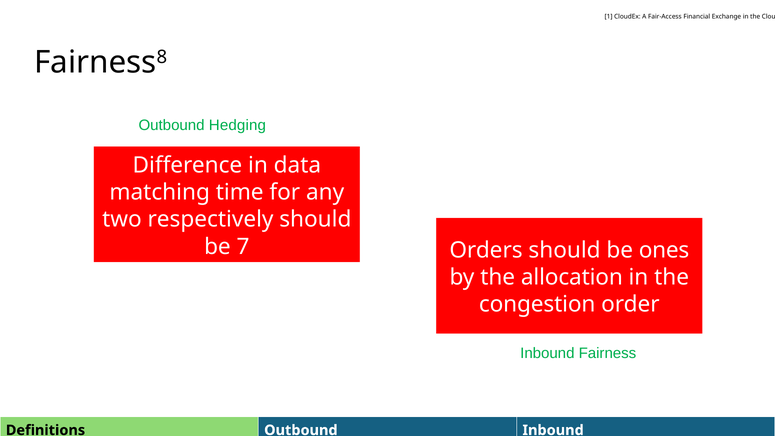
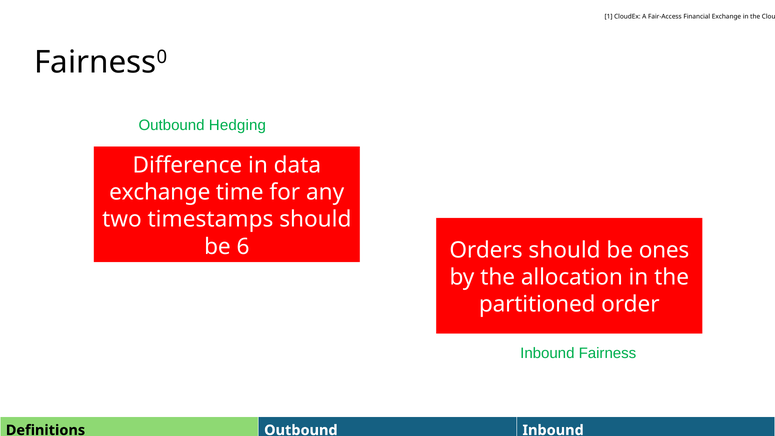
8: 8 -> 0
matching at (160, 192): matching -> exchange
respectively: respectively -> timestamps
7: 7 -> 6
congestion: congestion -> partitioned
